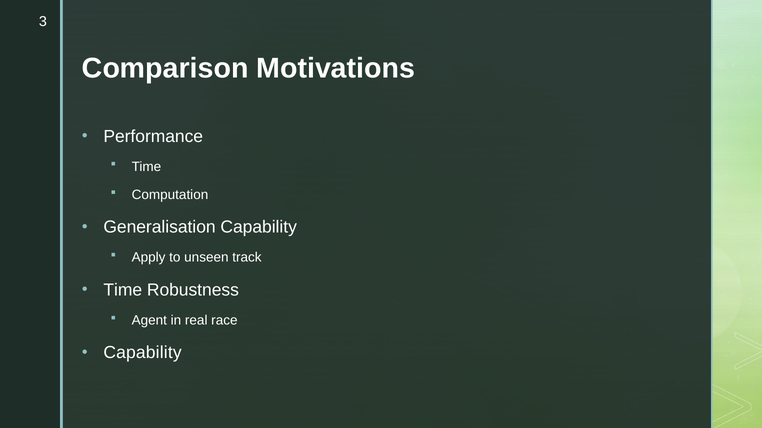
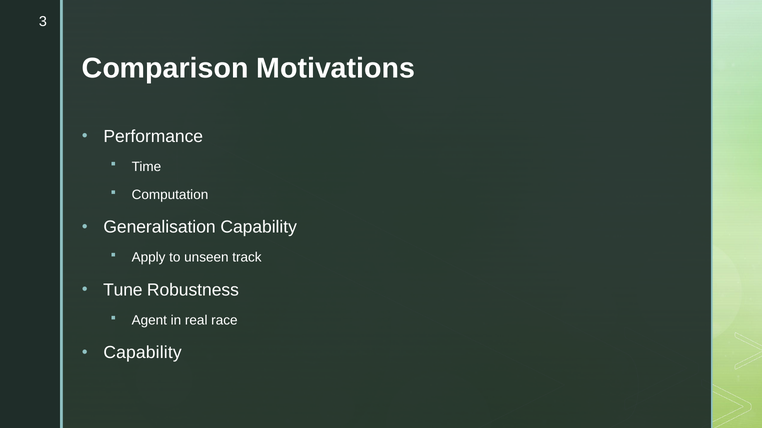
Time at (123, 290): Time -> Tune
